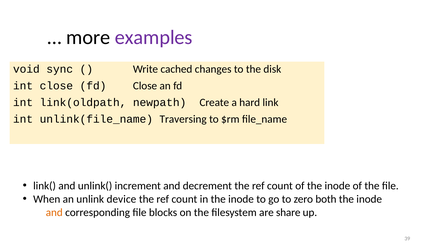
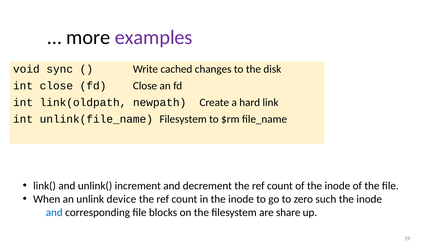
unlink(file_name Traversing: Traversing -> Filesystem
both: both -> such
and at (54, 212) colour: orange -> blue
